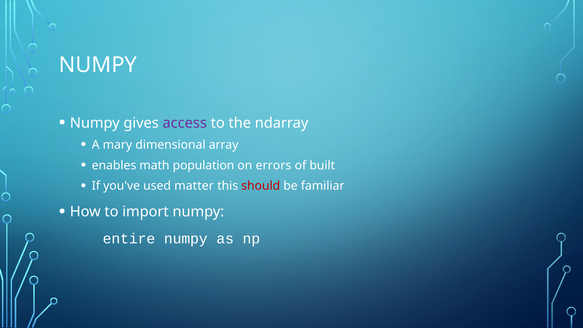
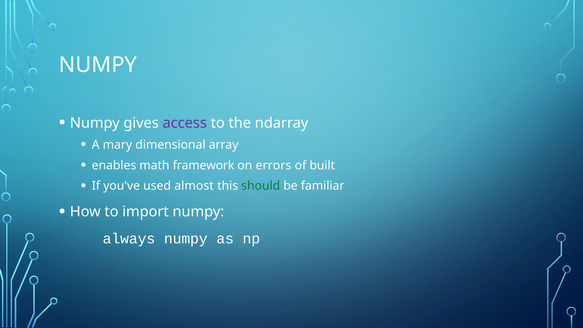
population: population -> framework
matter: matter -> almost
should colour: red -> green
entire: entire -> always
